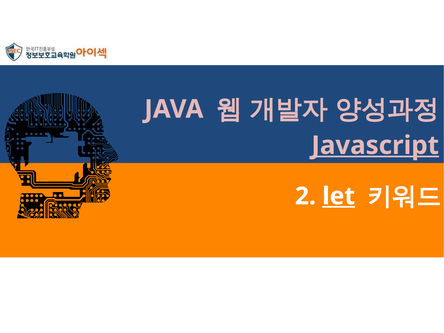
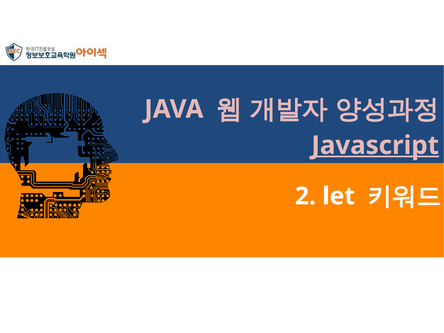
let underline: present -> none
